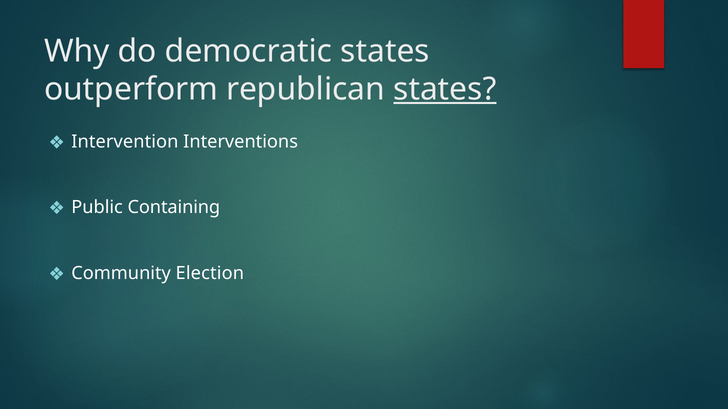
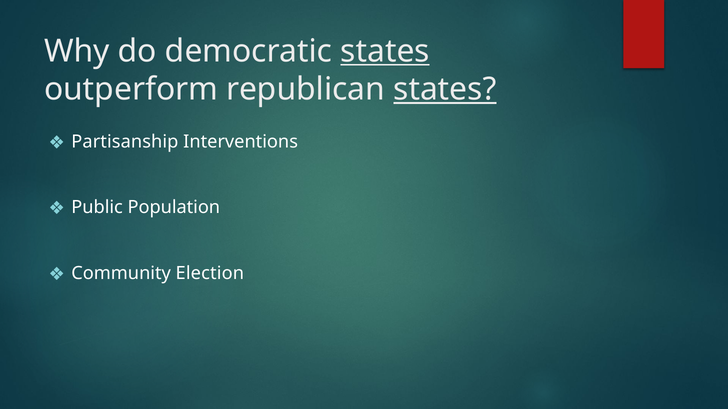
states at (385, 51) underline: none -> present
Intervention: Intervention -> Partisanship
Containing: Containing -> Population
